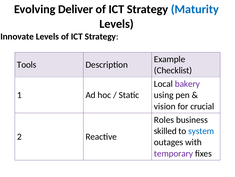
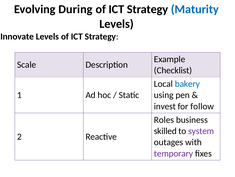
Deliver: Deliver -> During
Tools: Tools -> Scale
bakery colour: purple -> blue
vision: vision -> invest
crucial: crucial -> follow
system colour: blue -> purple
